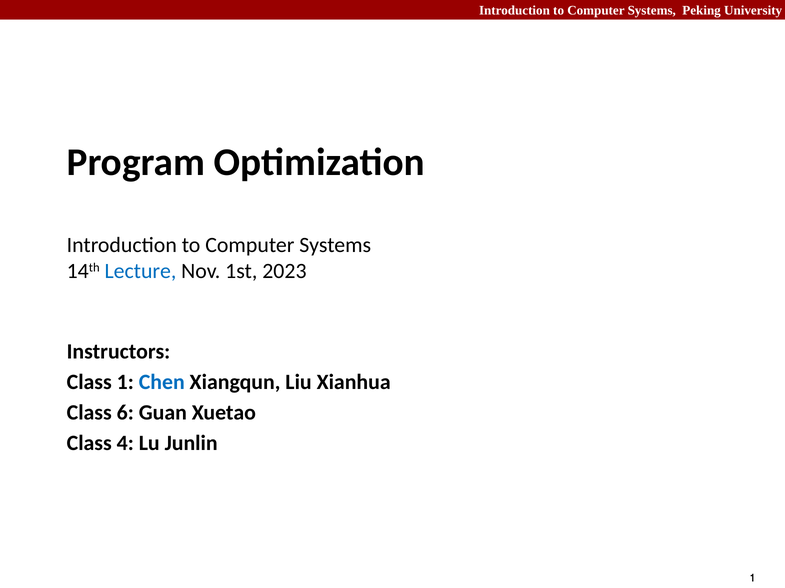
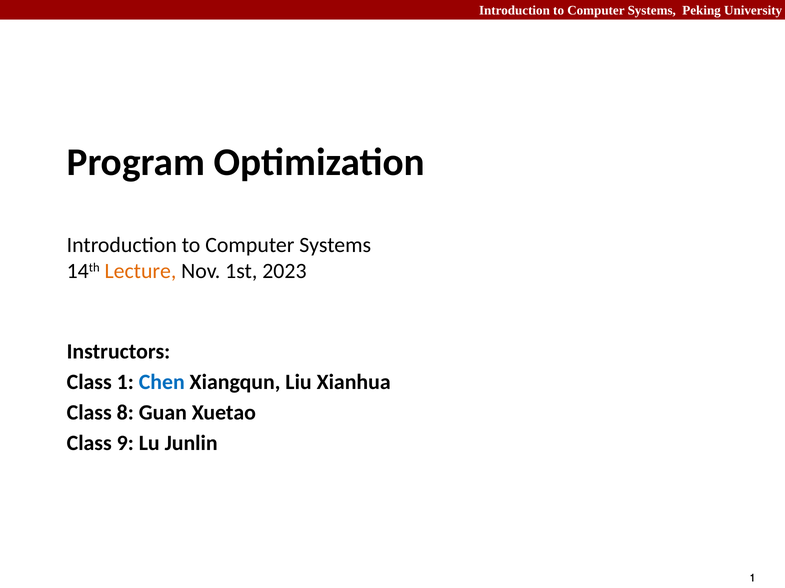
Lecture colour: blue -> orange
6: 6 -> 8
4: 4 -> 9
